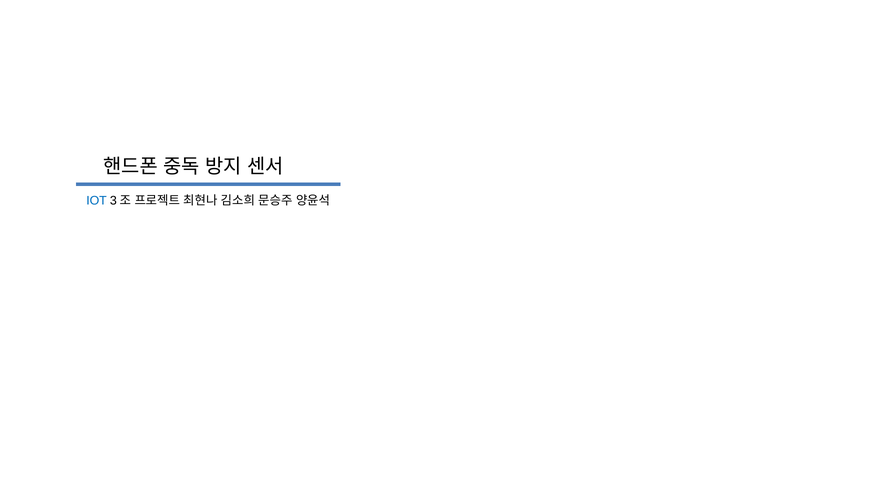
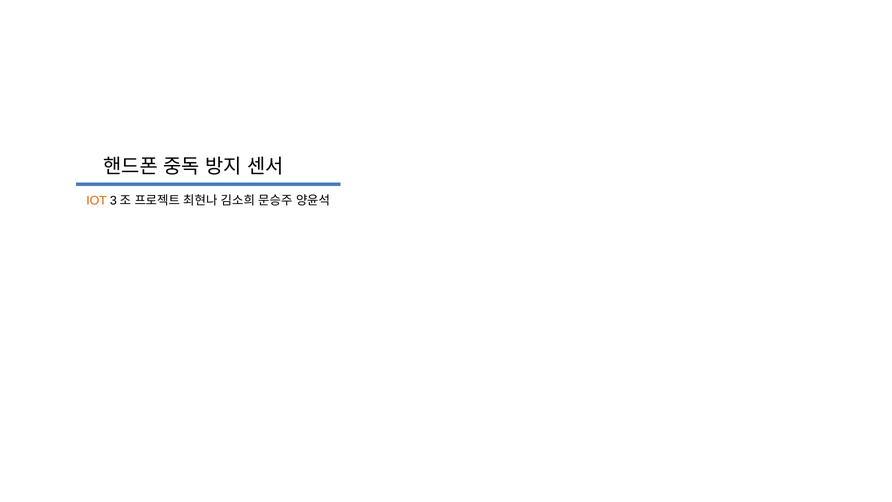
IOT colour: blue -> orange
